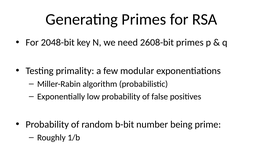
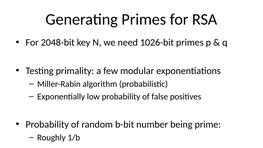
2608-bit: 2608-bit -> 1026-bit
